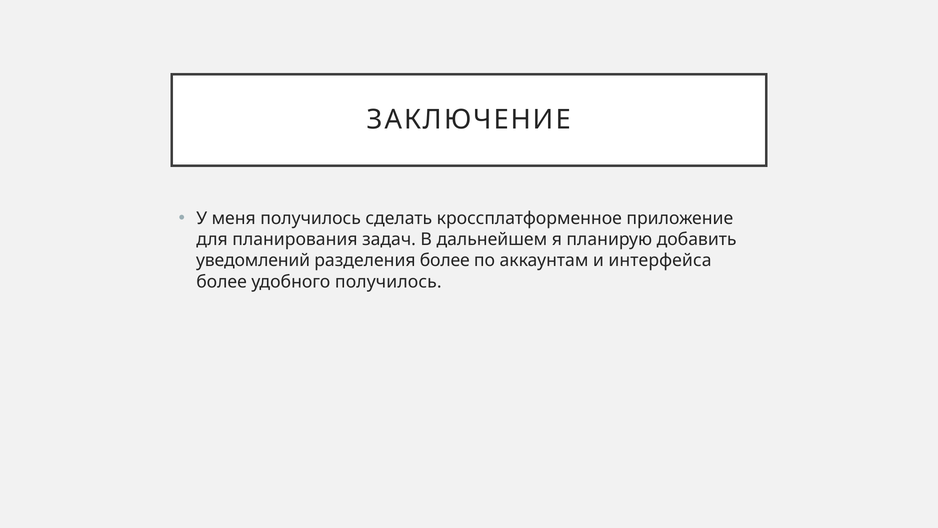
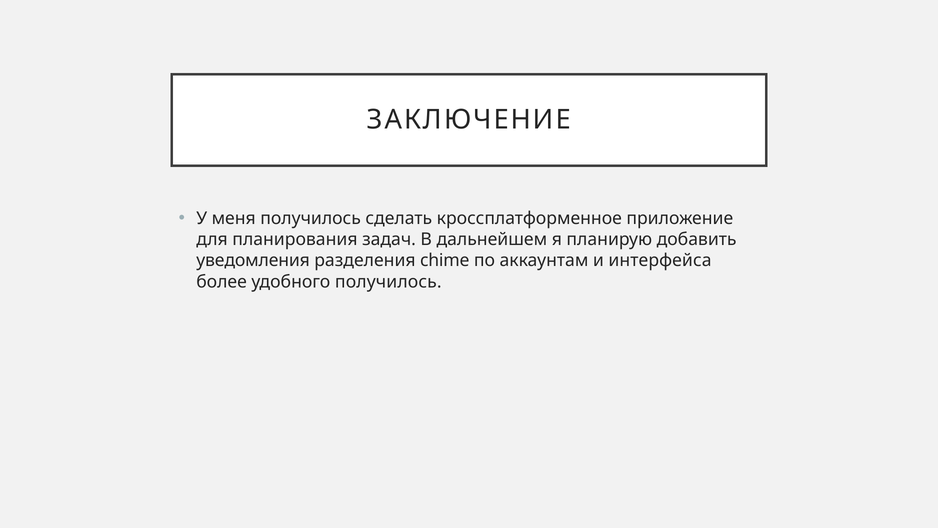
уведомлений: уведомлений -> уведомления
разделения более: более -> chime
